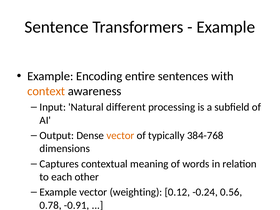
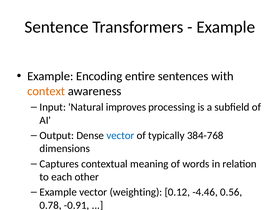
Natural different: different -> improves
vector at (120, 136) colour: orange -> blue
-0.24: -0.24 -> -4.46
